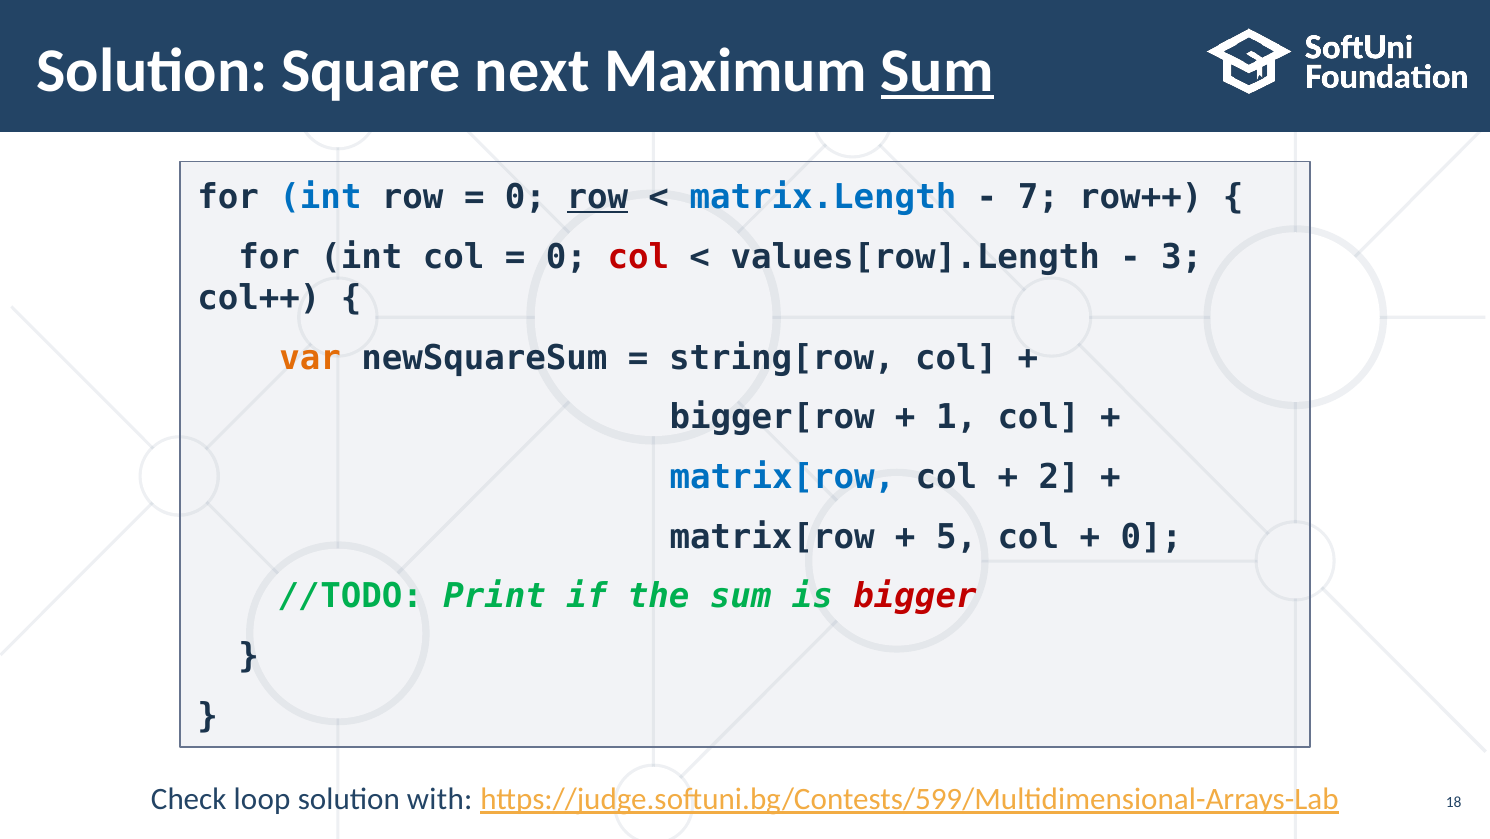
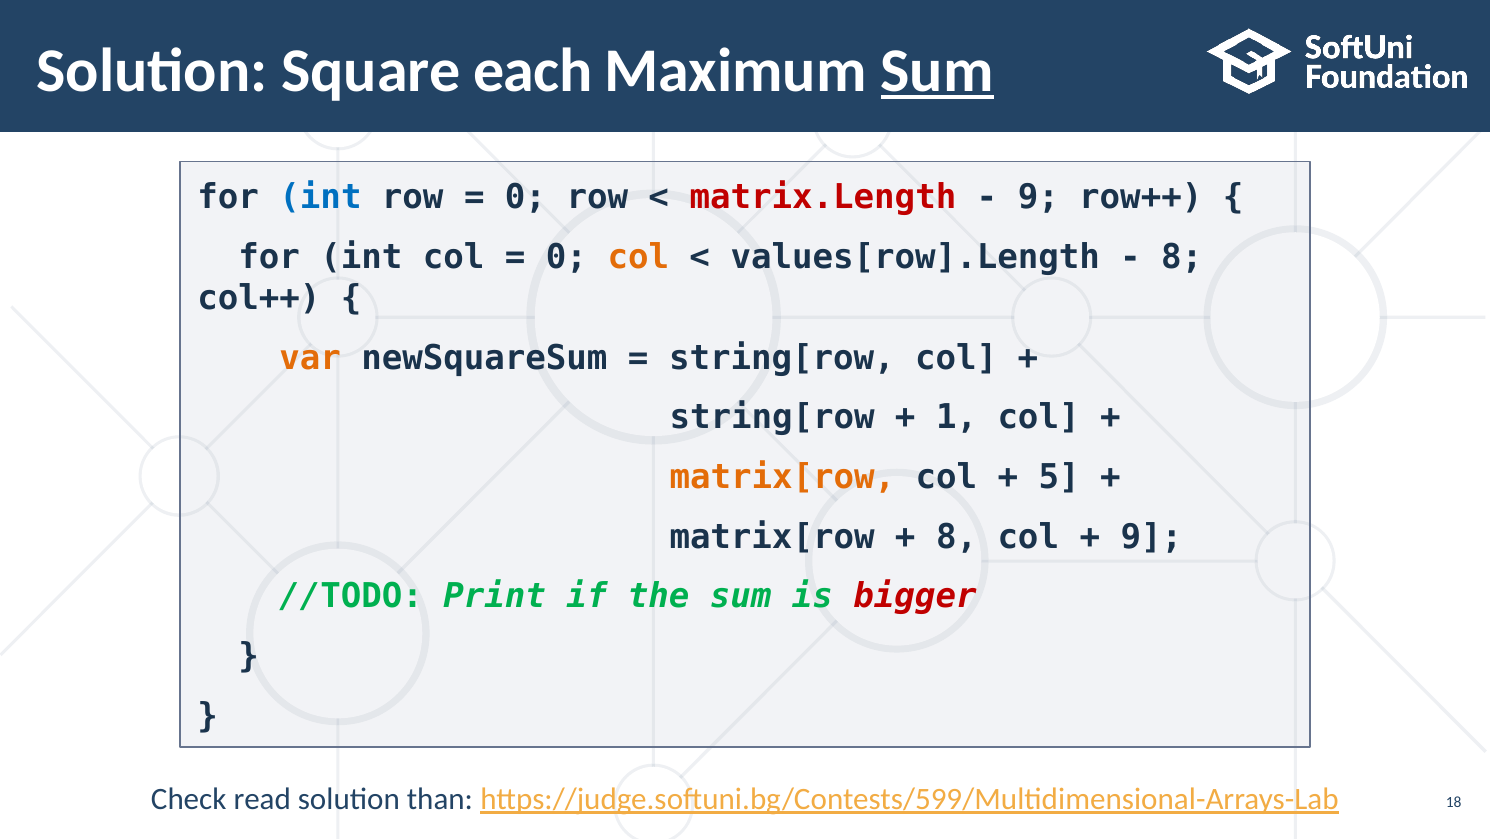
next: next -> each
row at (597, 197) underline: present -> none
matrix.Length colour: blue -> red
7 at (1038, 197): 7 -> 9
col at (638, 257) colour: red -> orange
3 at (1182, 257): 3 -> 8
bigger[row at (772, 417): bigger[row -> string[row
matrix[row at (782, 477) colour: blue -> orange
2: 2 -> 5
5 at (957, 536): 5 -> 8
0 at (1151, 536): 0 -> 9
loop: loop -> read
with: with -> than
